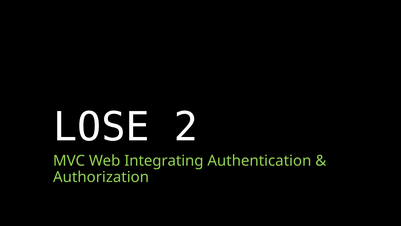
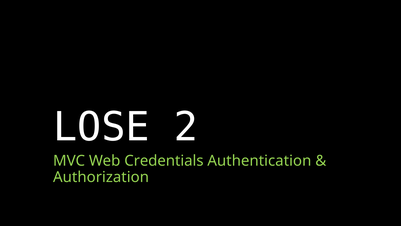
Integrating: Integrating -> Credentials
